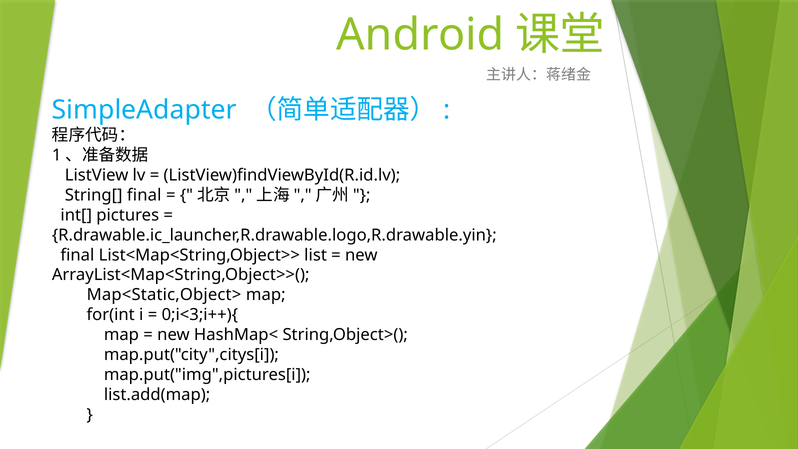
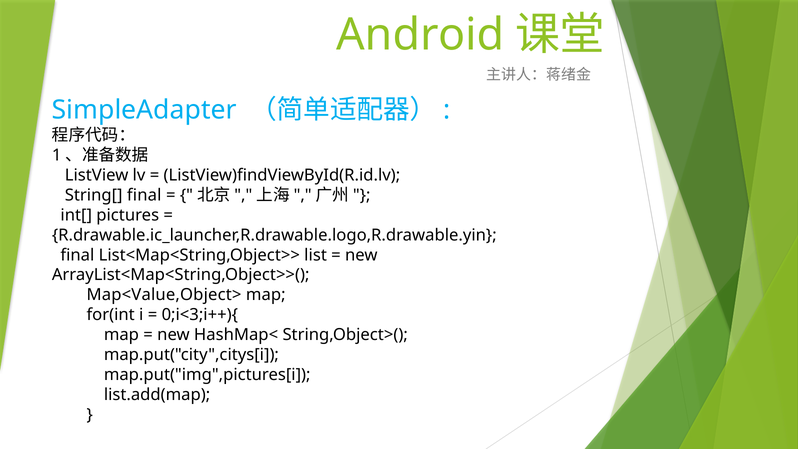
Map<Static,Object>: Map<Static,Object> -> Map<Value,Object>
